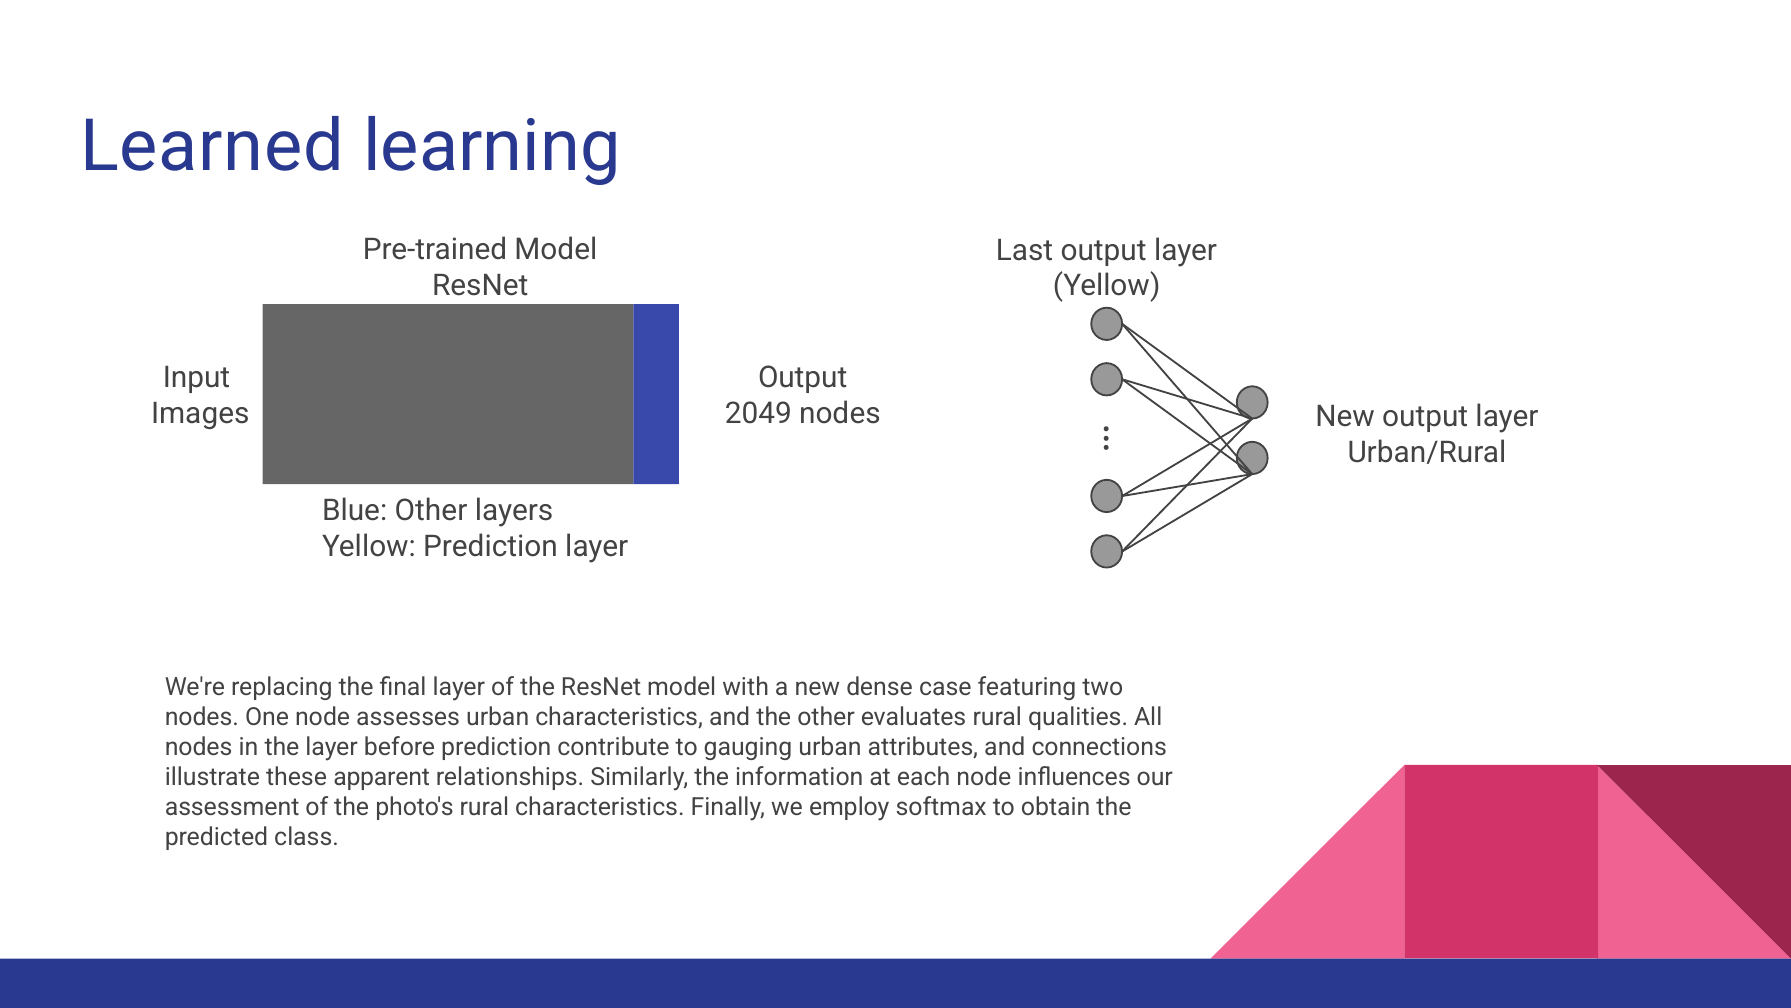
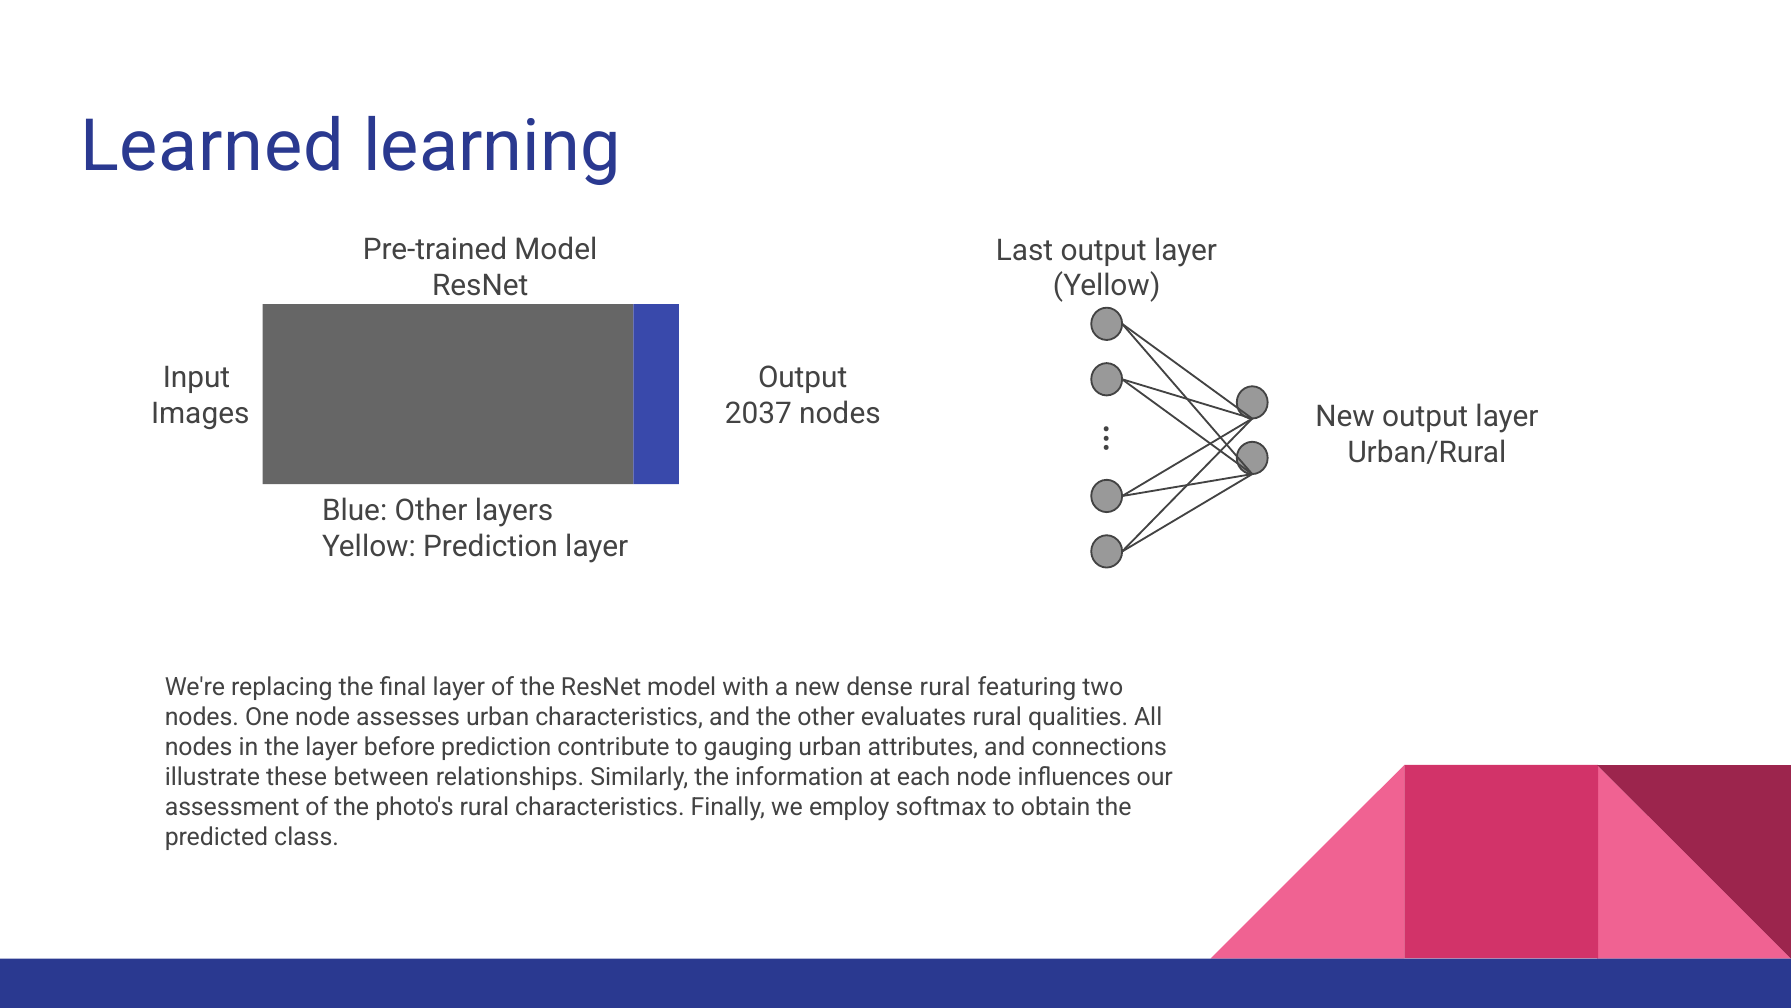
2049: 2049 -> 2037
dense case: case -> rural
apparent: apparent -> between
